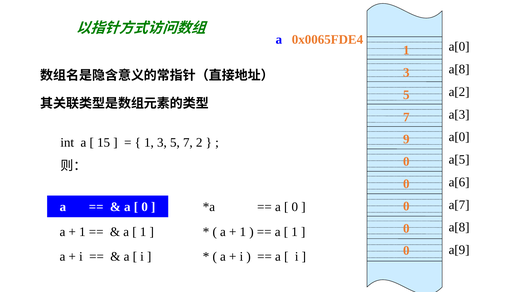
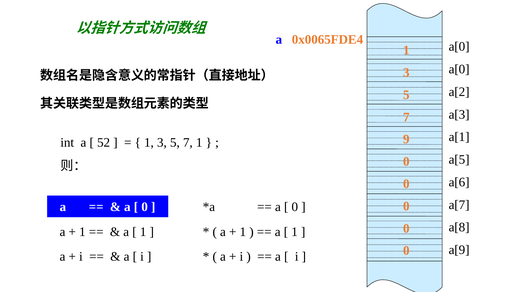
a[8 at (459, 69): a[8 -> a[0
a[0 at (459, 137): a[0 -> a[1
15: 15 -> 52
7 2: 2 -> 1
